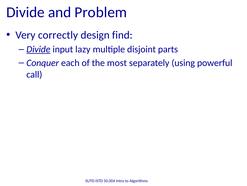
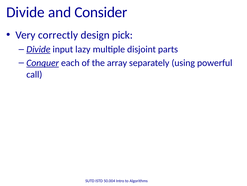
Problem: Problem -> Consider
find: find -> pick
Conquer underline: none -> present
most: most -> array
